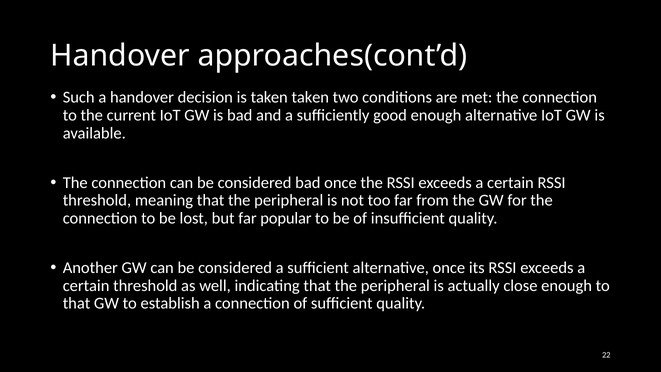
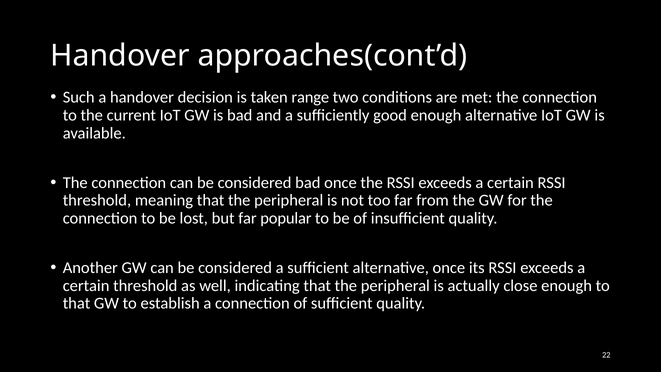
taken taken: taken -> range
